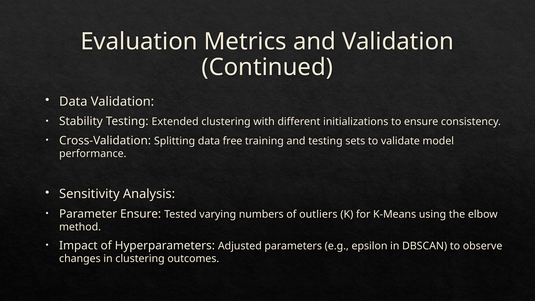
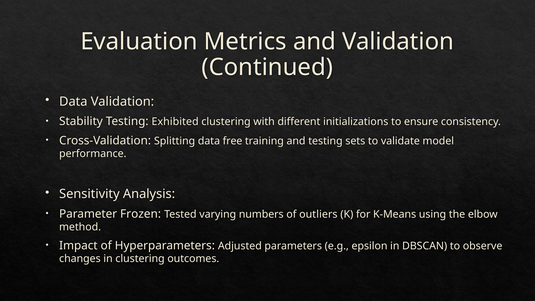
Extended: Extended -> Exhibited
Parameter Ensure: Ensure -> Frozen
